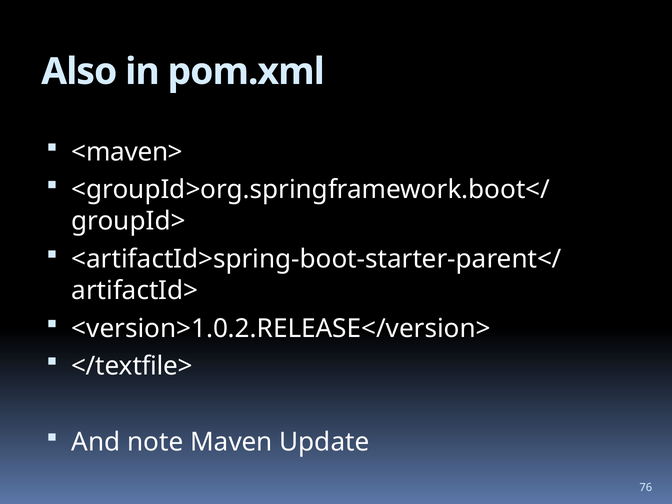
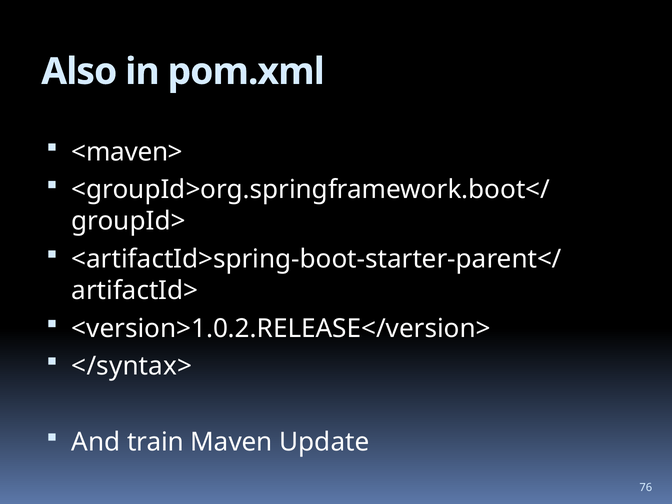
</textfile>: </textfile> -> </syntax>
note: note -> train
